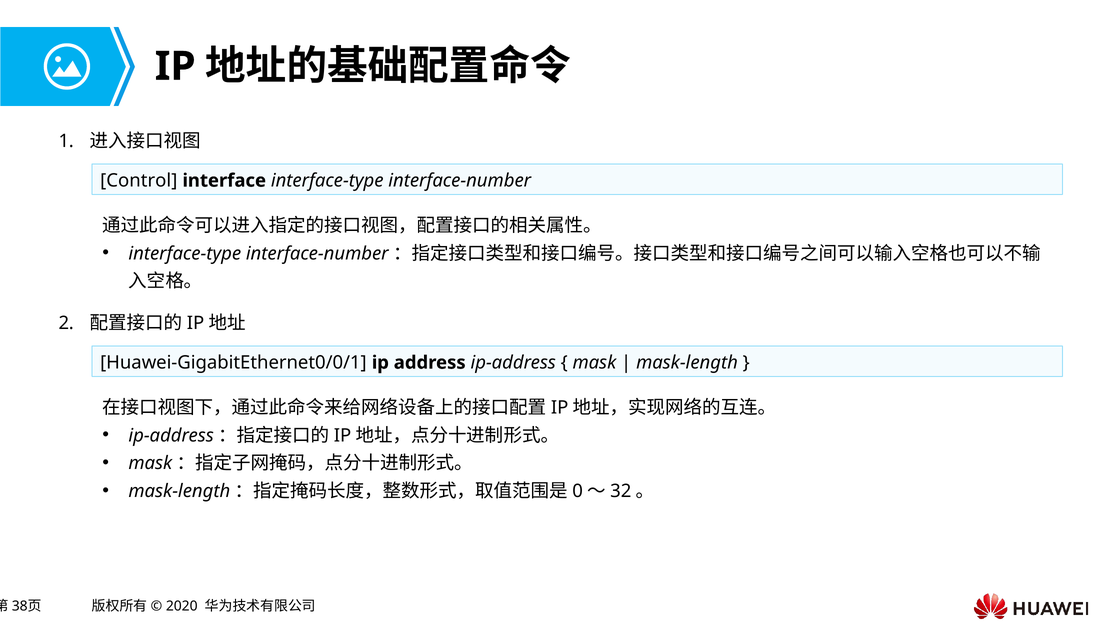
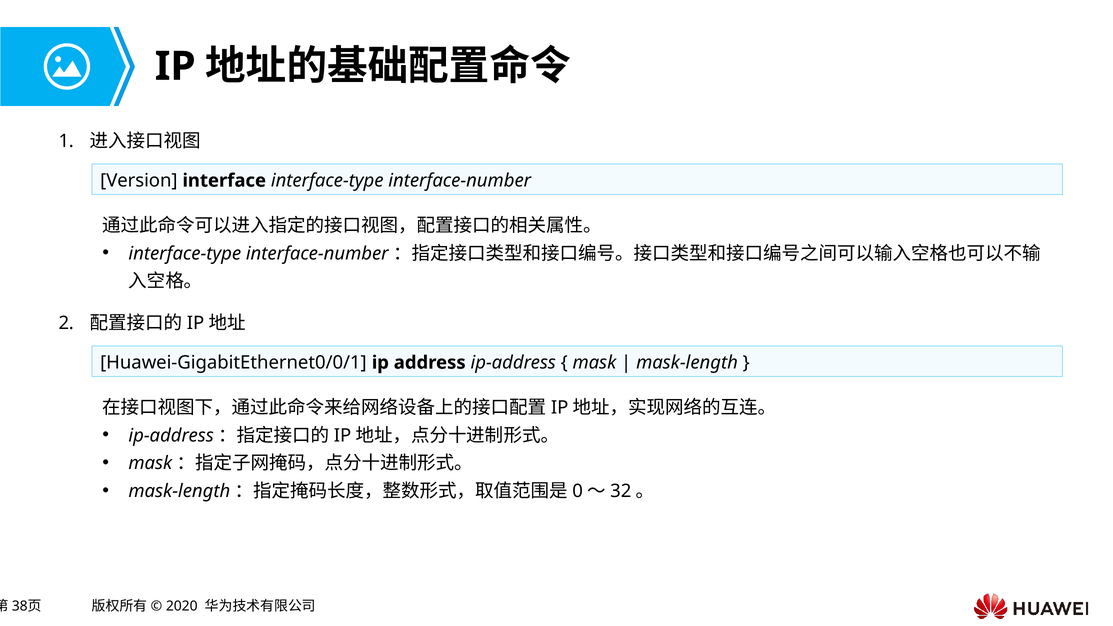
Control: Control -> Version
